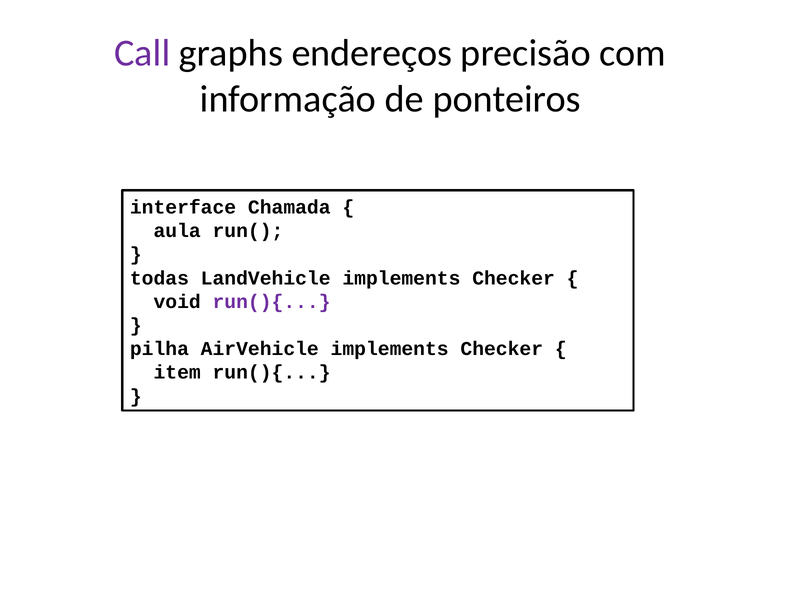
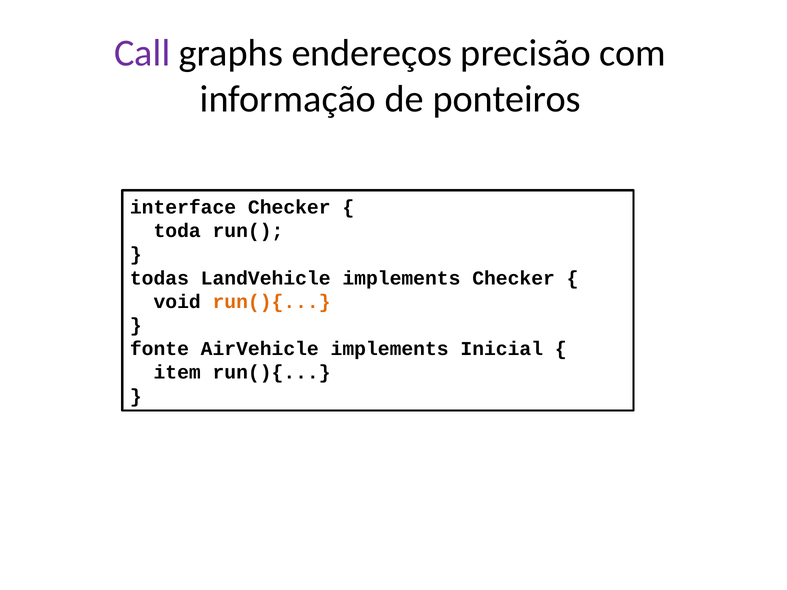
interface Chamada: Chamada -> Checker
aula: aula -> toda
run(){ at (272, 302) colour: purple -> orange
pilha: pilha -> fonte
AirVehicle implements Checker: Checker -> Inicial
